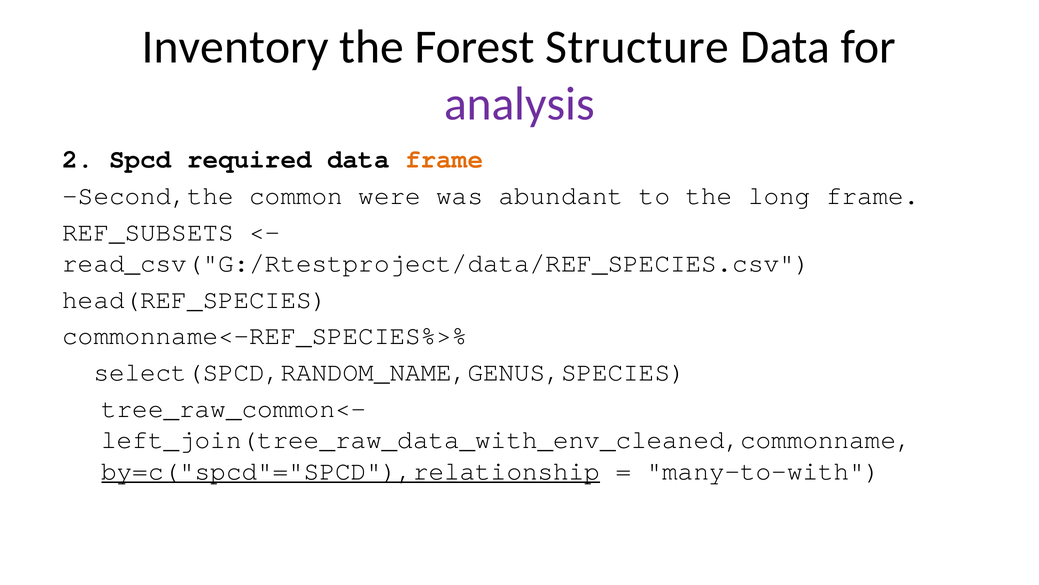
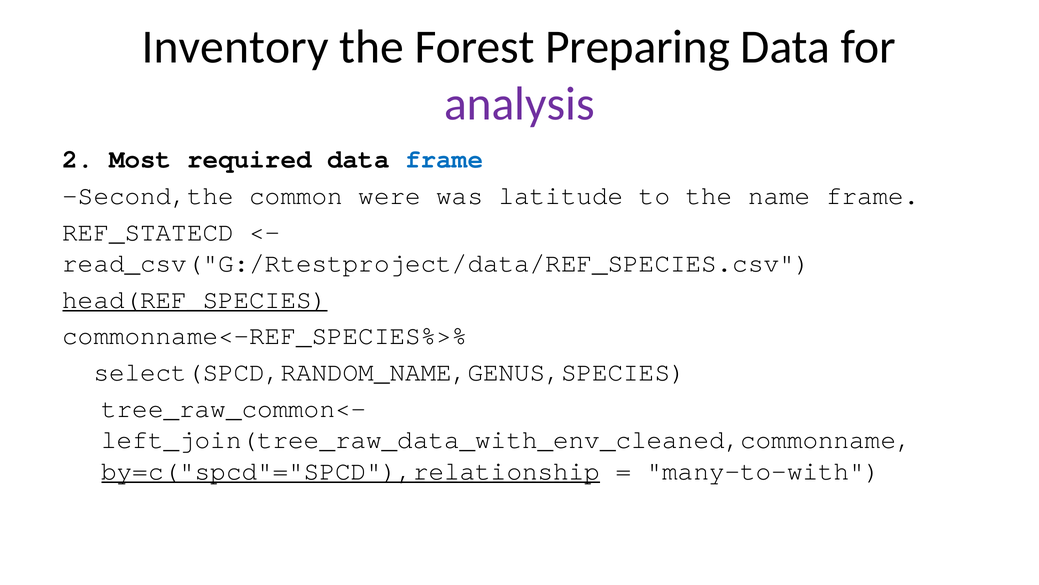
Structure: Structure -> Preparing
Spcd: Spcd -> Most
frame at (444, 159) colour: orange -> blue
abundant: abundant -> latitude
long: long -> name
REF_SUBSETS: REF_SUBSETS -> REF_STATECD
head(REF_SPECIES underline: none -> present
